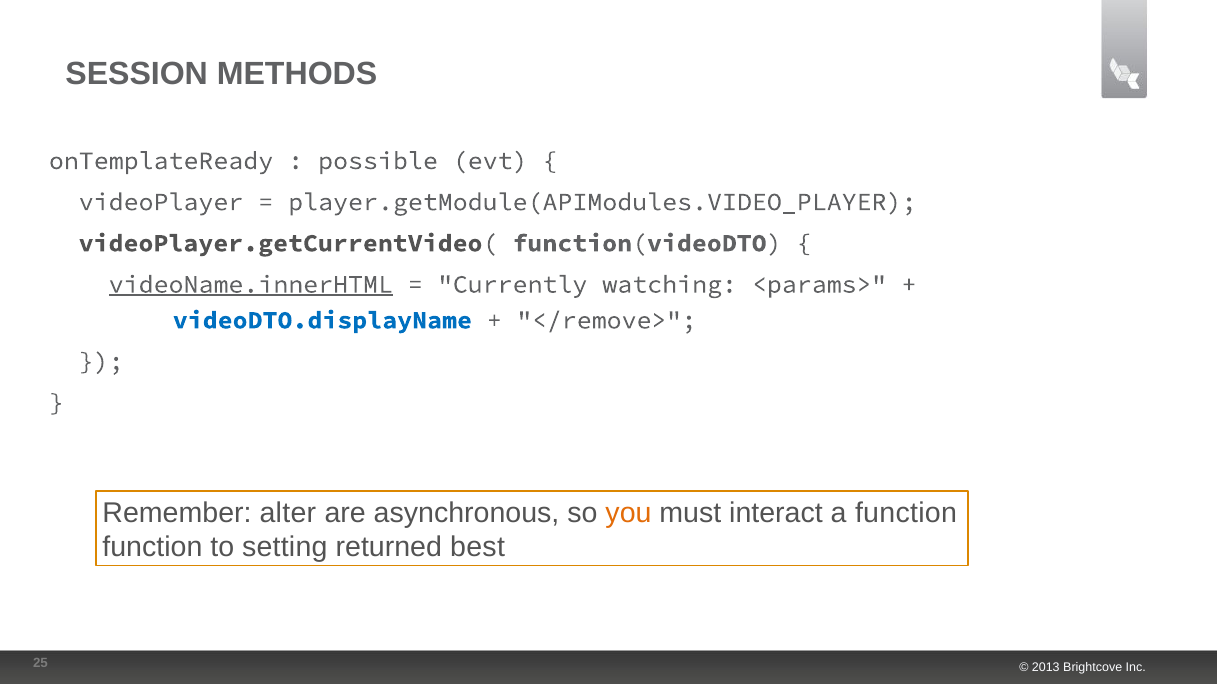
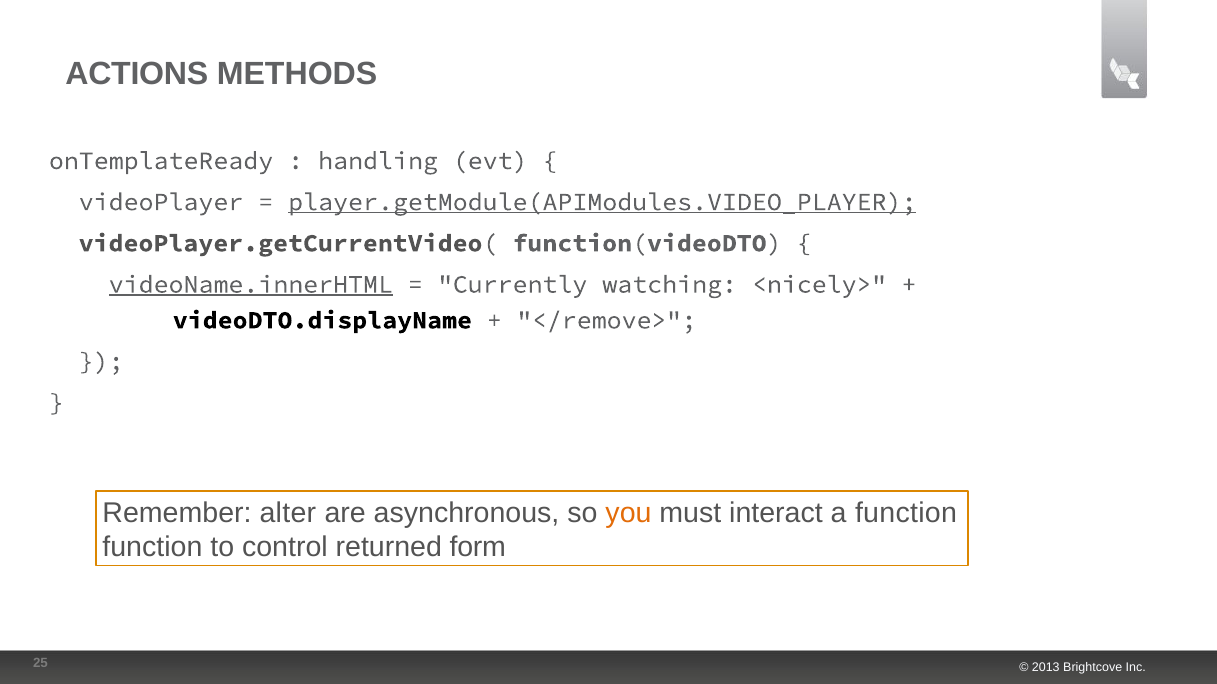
SESSION: SESSION -> ACTIONS
possible: possible -> handling
player.getModule(APIModules.VIDEO_PLAYER underline: none -> present
<params>: <params> -> <nicely>
videoDTO.displayName colour: blue -> black
setting: setting -> control
best: best -> form
